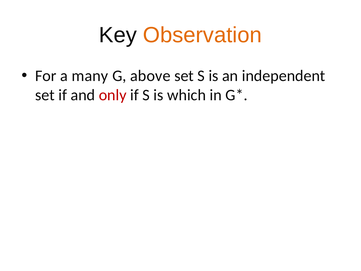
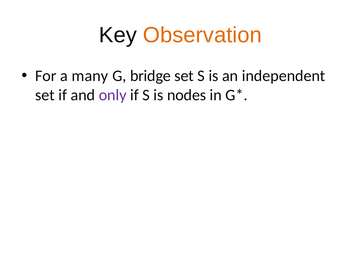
above: above -> bridge
only colour: red -> purple
which: which -> nodes
